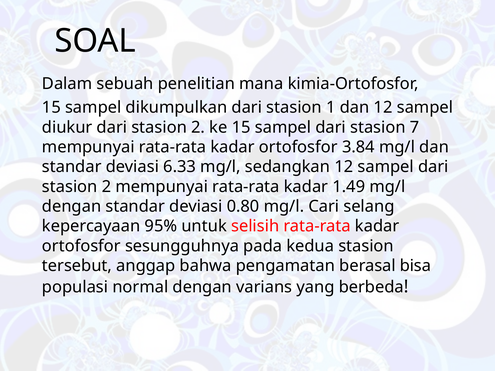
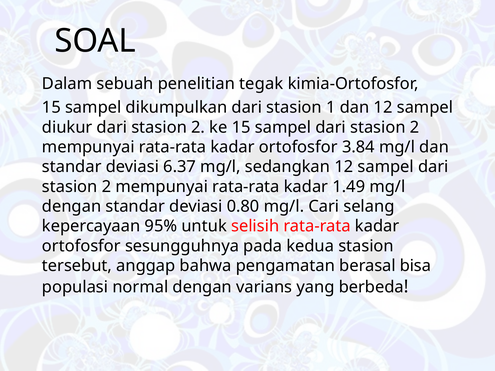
mana: mana -> tegak
7 at (415, 127): 7 -> 2
6.33: 6.33 -> 6.37
